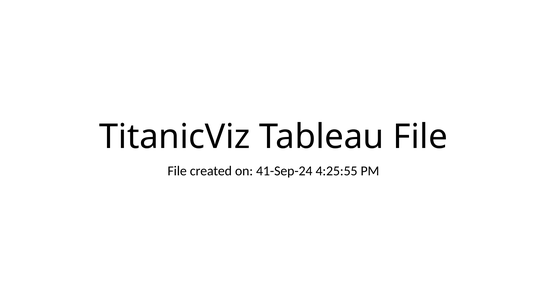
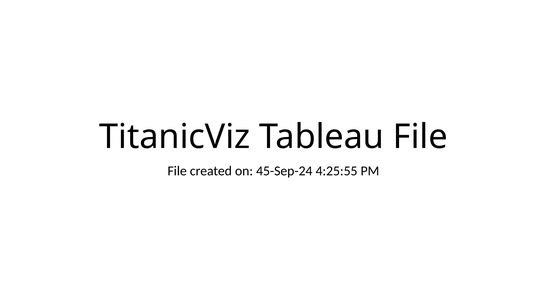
41-Sep-24: 41-Sep-24 -> 45-Sep-24
